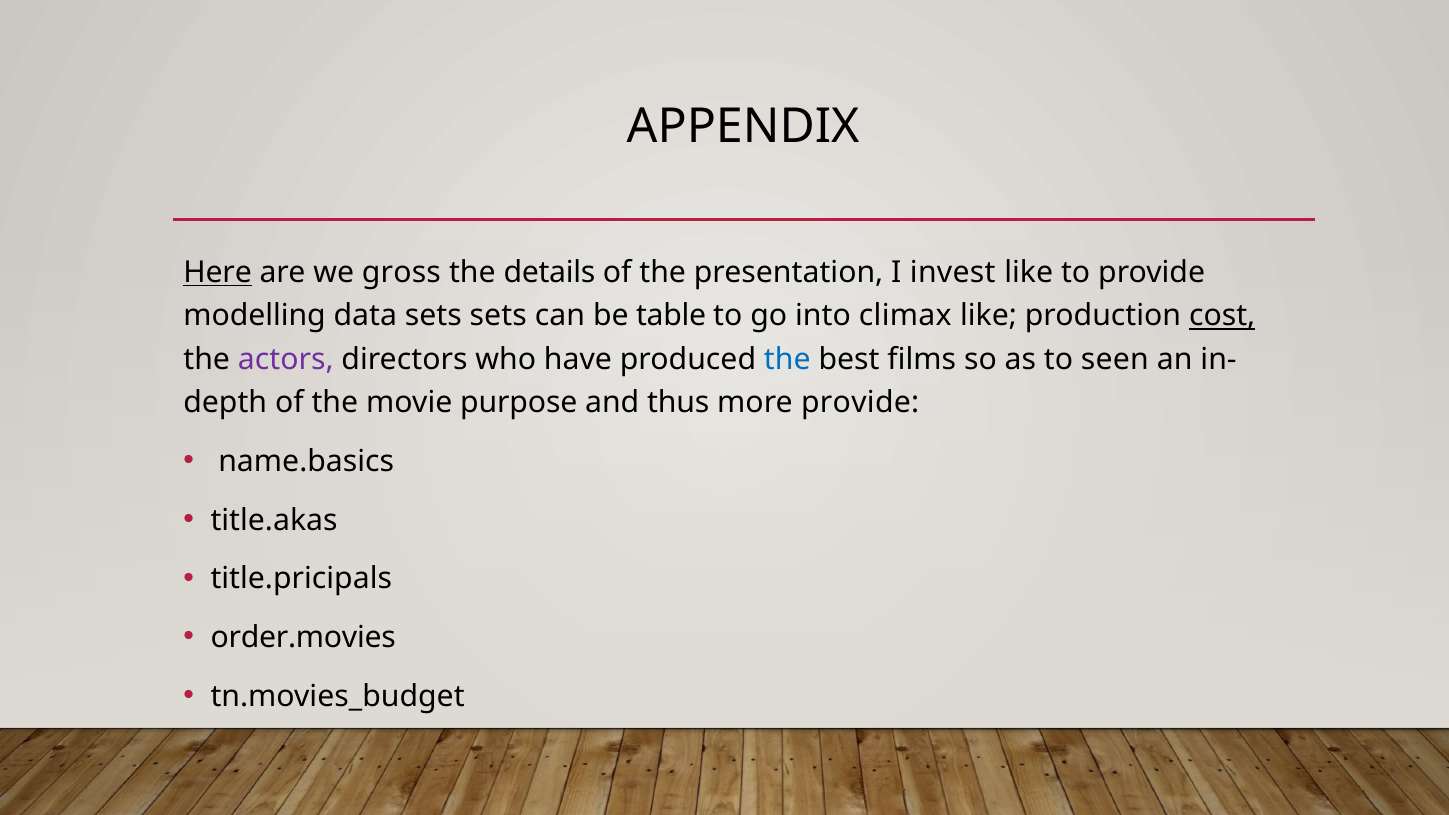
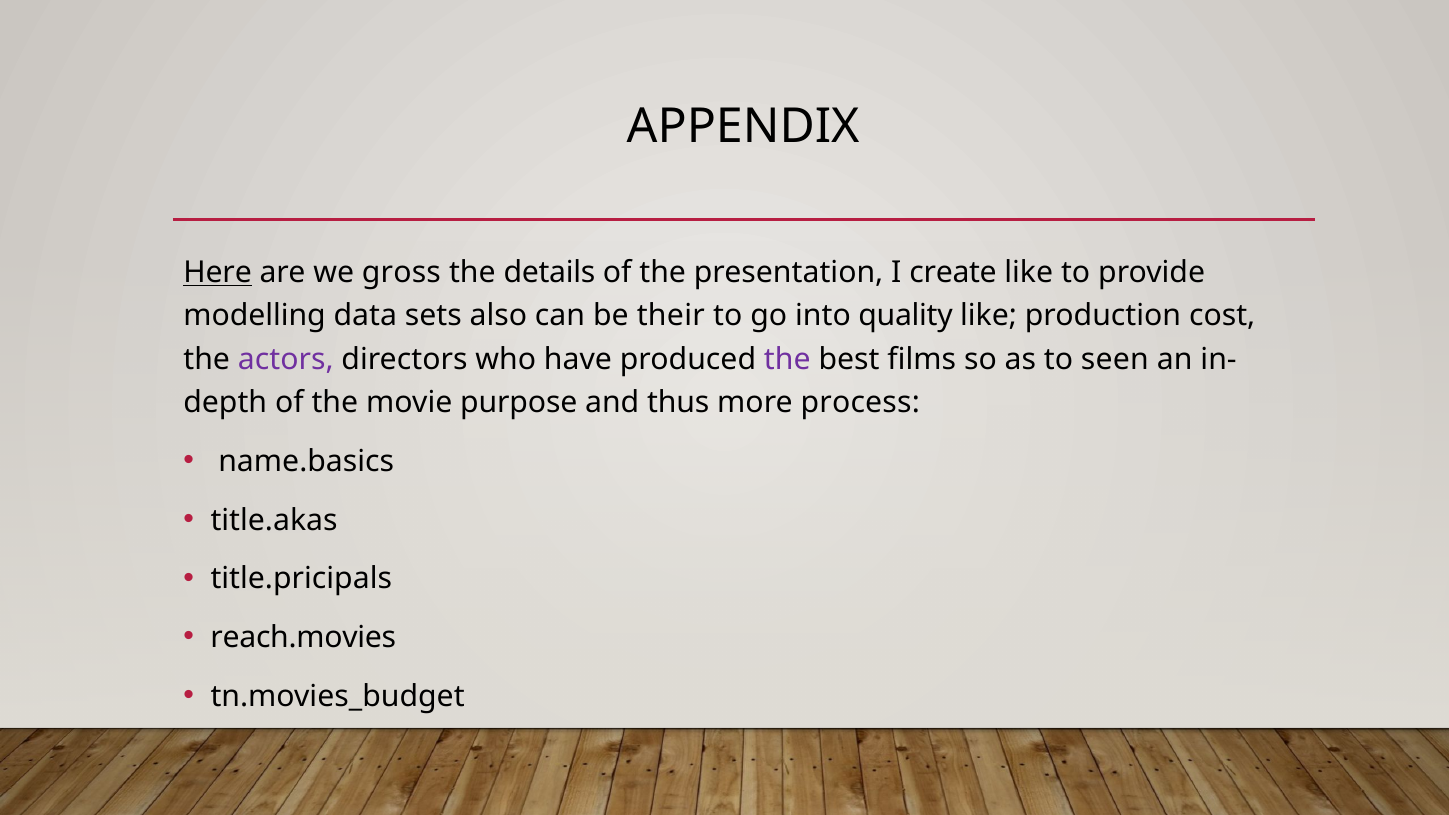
invest: invest -> create
sets sets: sets -> also
table: table -> their
climax: climax -> quality
cost underline: present -> none
the at (787, 360) colour: blue -> purple
more provide: provide -> process
order.movies: order.movies -> reach.movies
